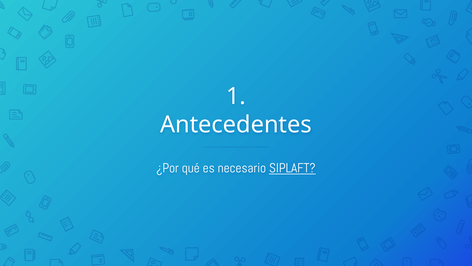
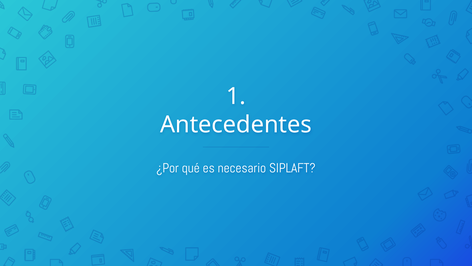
SIPLAFT underline: present -> none
